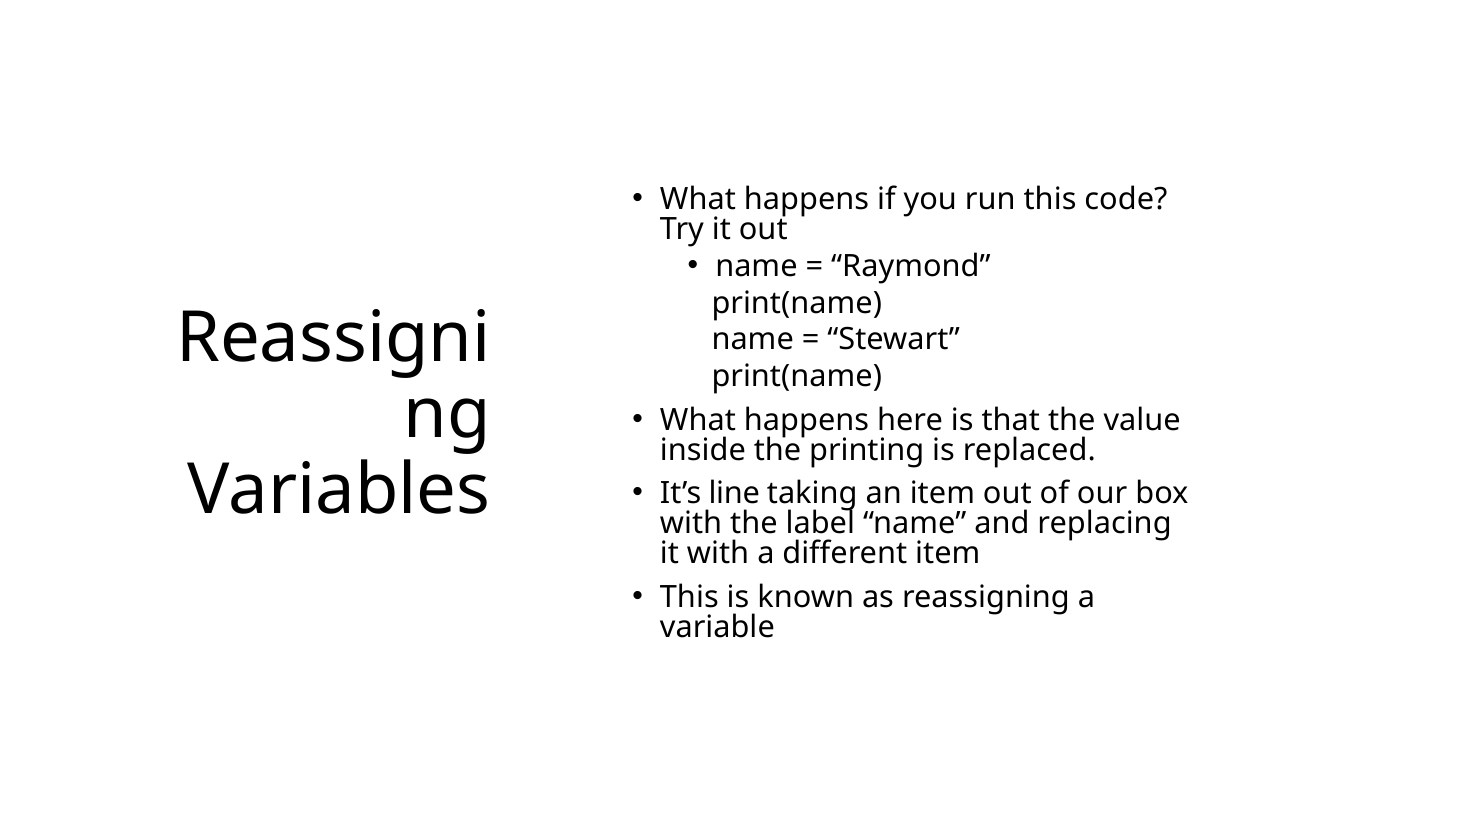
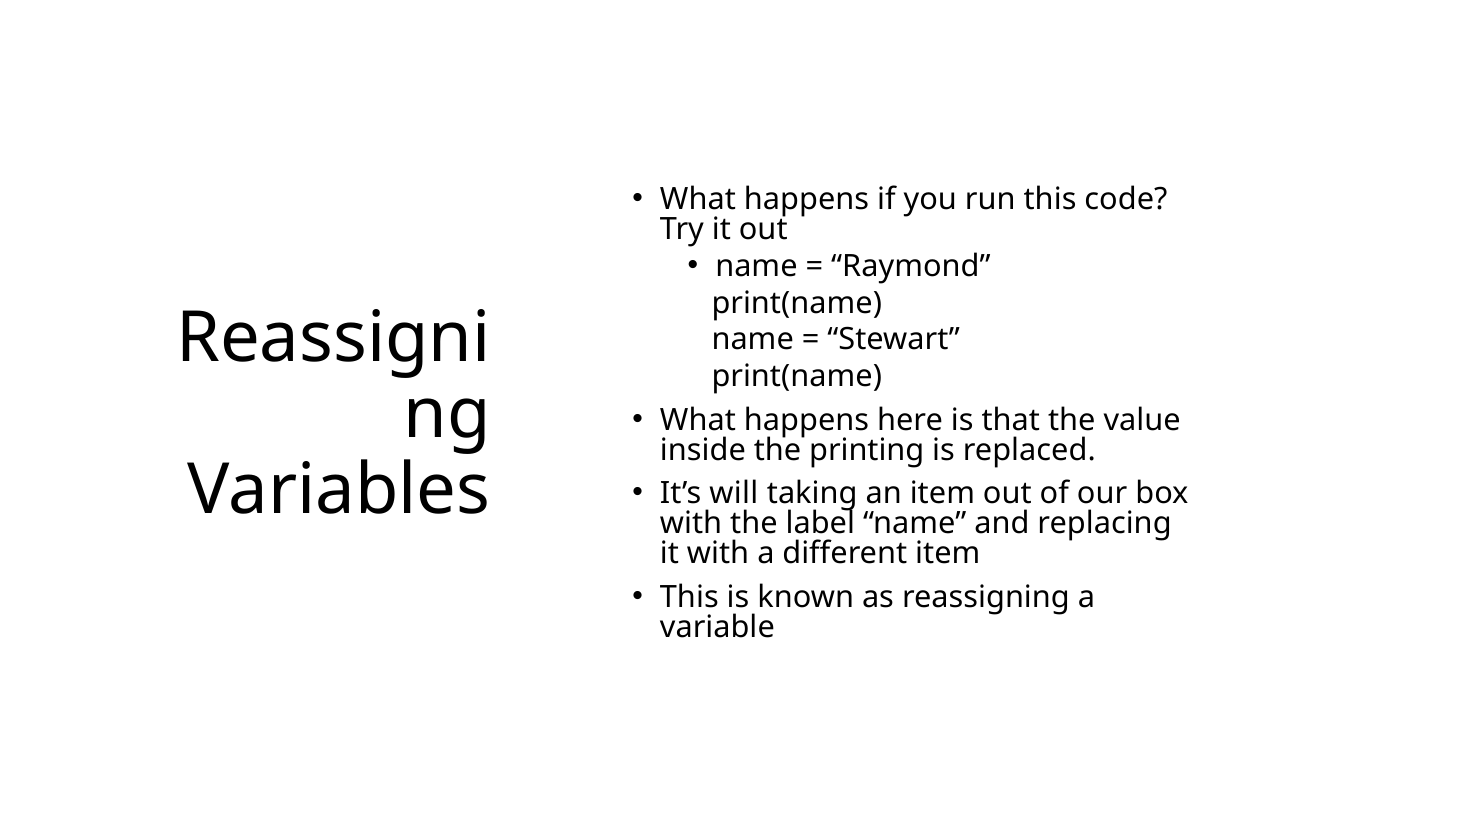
line: line -> will
